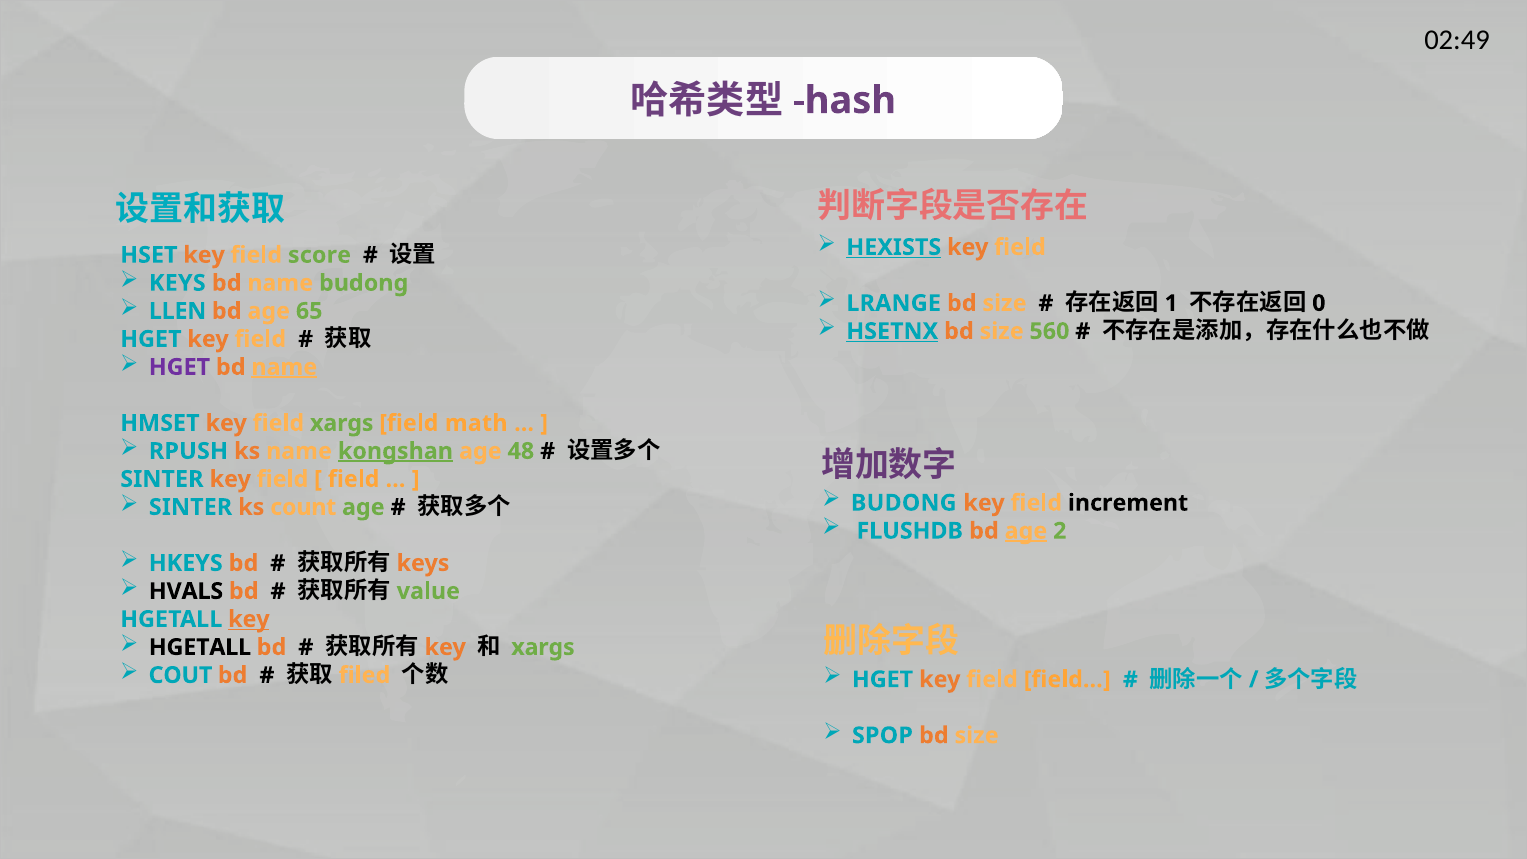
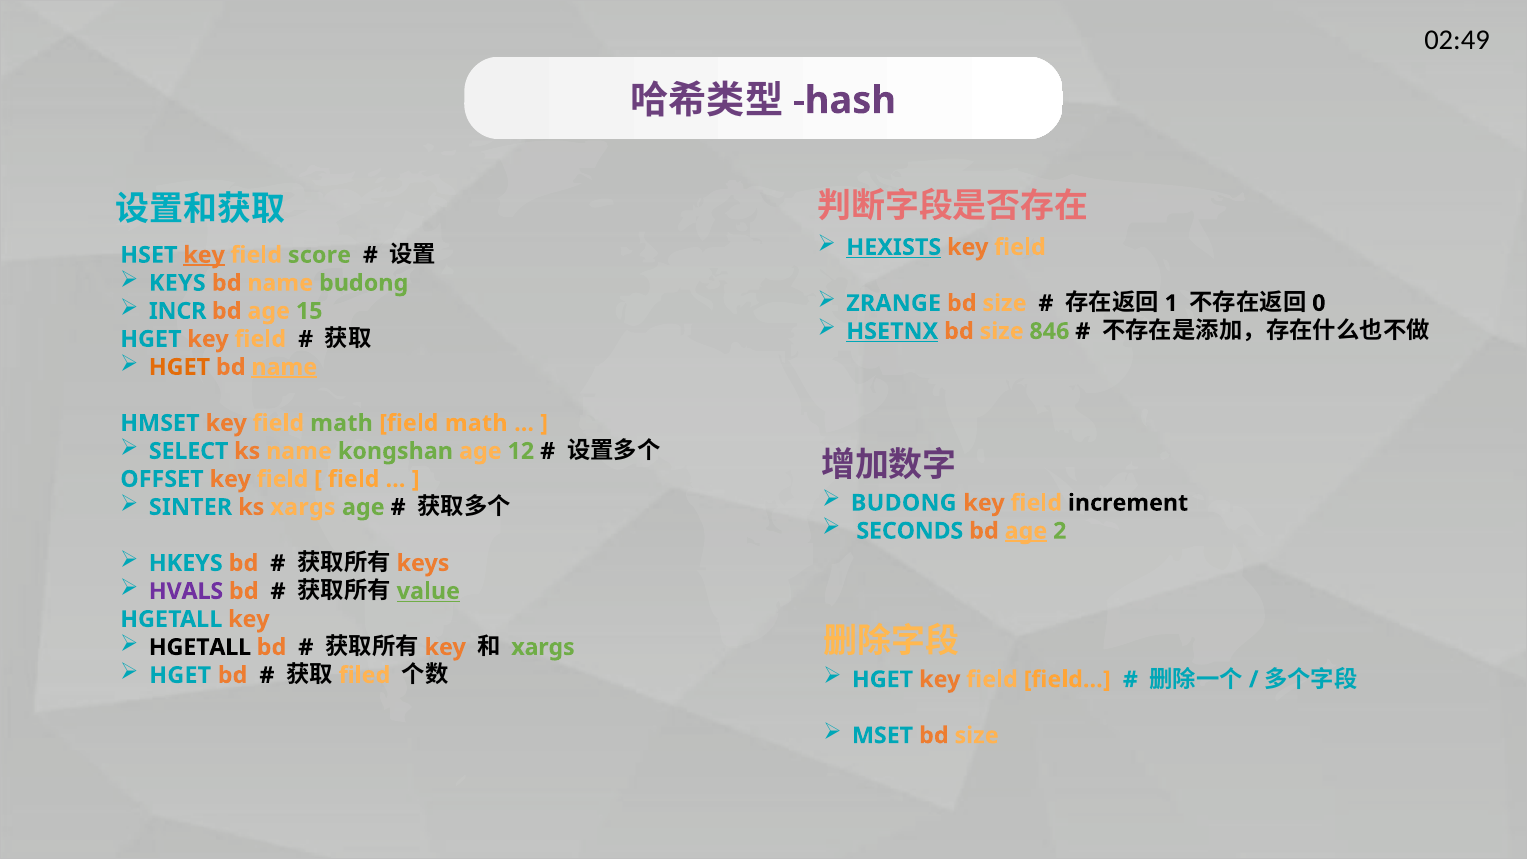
key at (204, 255) underline: none -> present
LRANGE: LRANGE -> ZRANGE
LLEN: LLEN -> INCR
65: 65 -> 15
560: 560 -> 846
HGET at (179, 367) colour: purple -> orange
key field xargs: xargs -> math
RPUSH: RPUSH -> SELECT
kongshan underline: present -> none
48: 48 -> 12
SINTER at (162, 479): SINTER -> OFFSET
ks count: count -> xargs
FLUSHDB: FLUSHDB -> SECONDS
HVALS colour: black -> purple
value underline: none -> present
key at (249, 619) underline: present -> none
COUT at (180, 675): COUT -> HGET
SPOP: SPOP -> MSET
